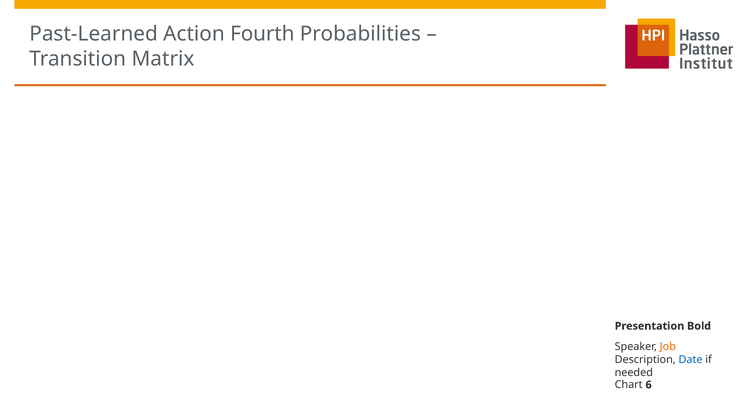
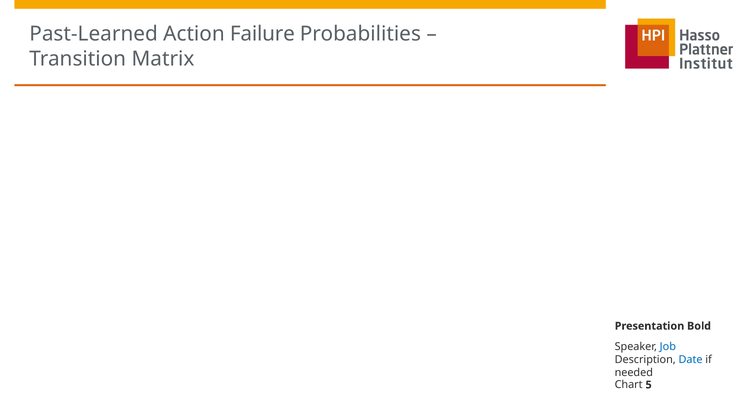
Fourth: Fourth -> Failure
Job colour: orange -> blue
6: 6 -> 5
